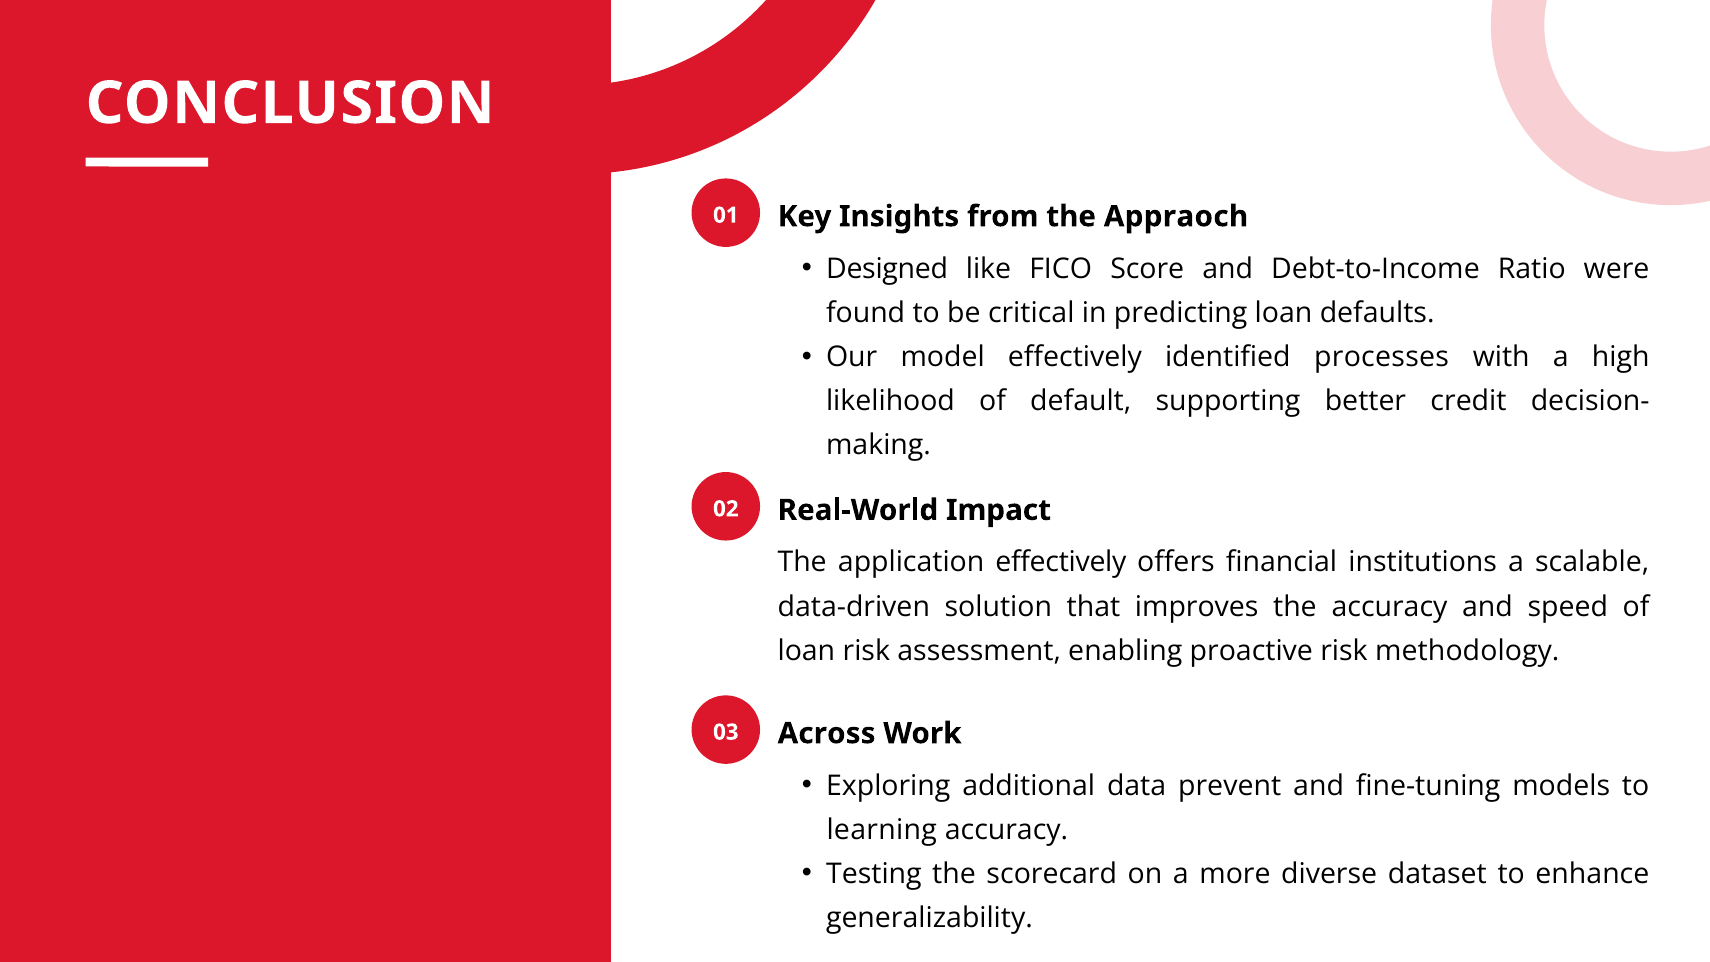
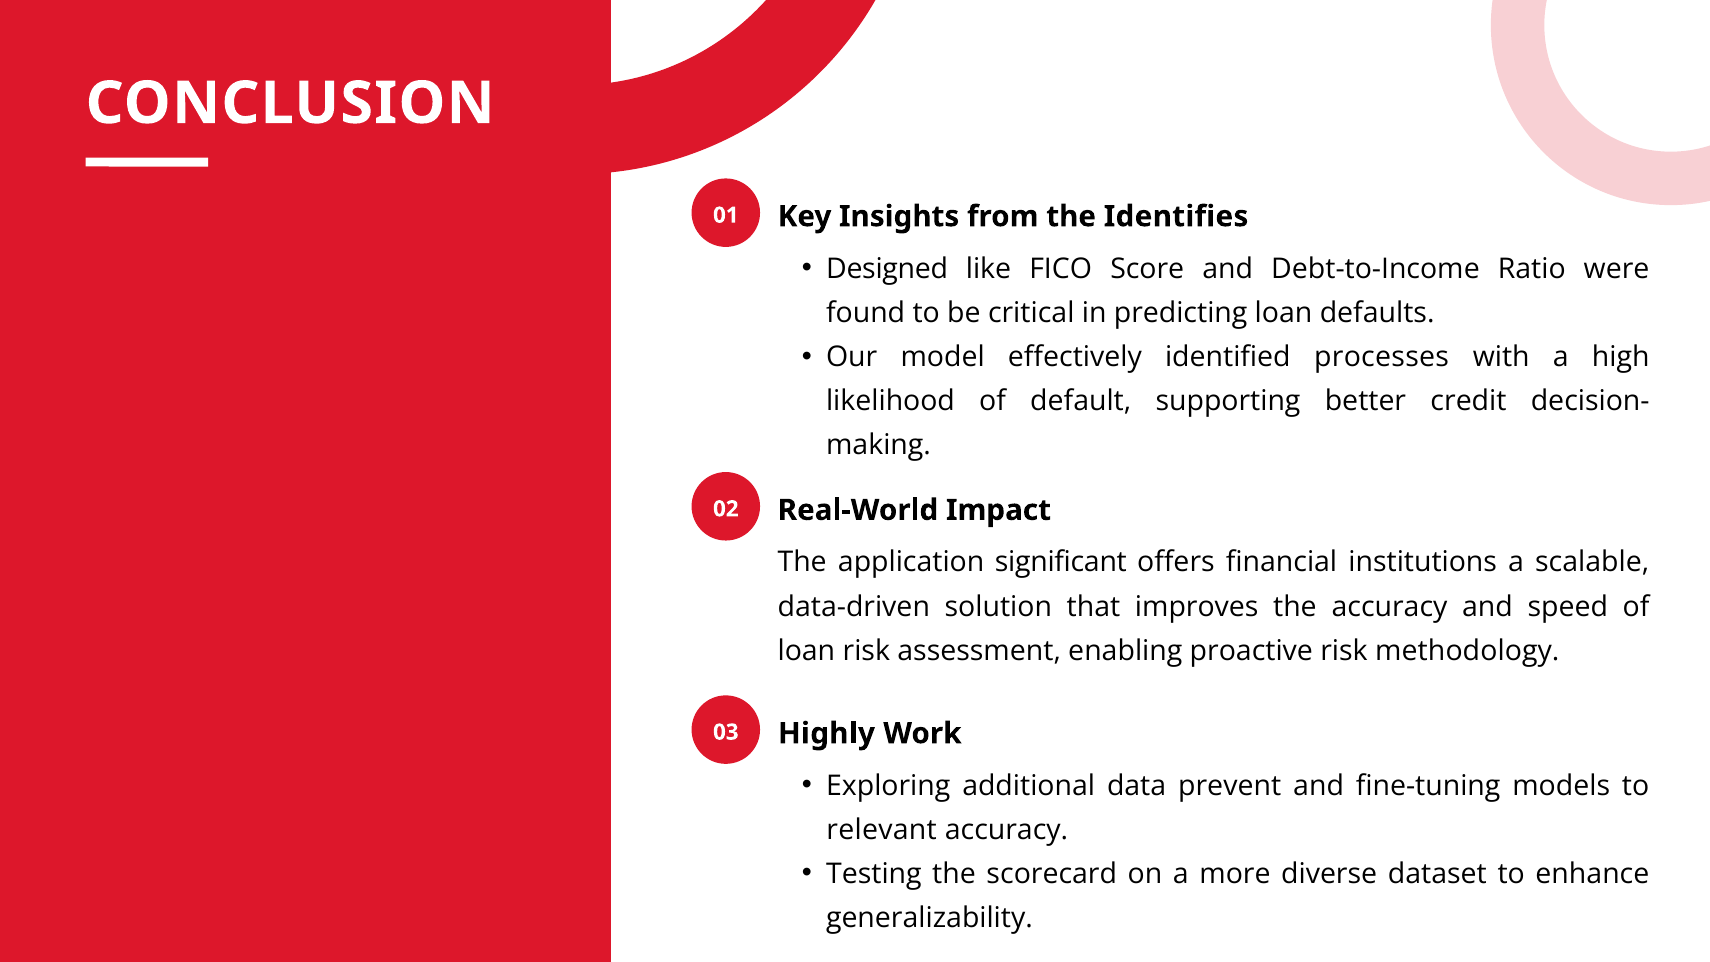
Appraoch: Appraoch -> Identifies
application effectively: effectively -> significant
Across: Across -> Highly
learning: learning -> relevant
